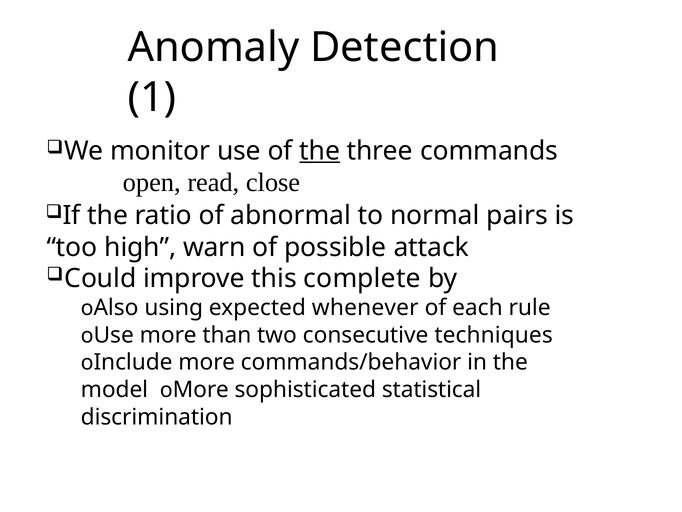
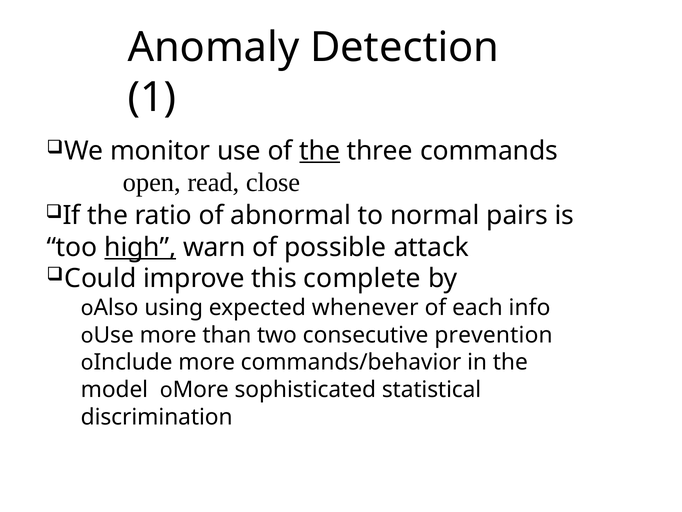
high underline: none -> present
rule: rule -> info
techniques: techniques -> prevention
